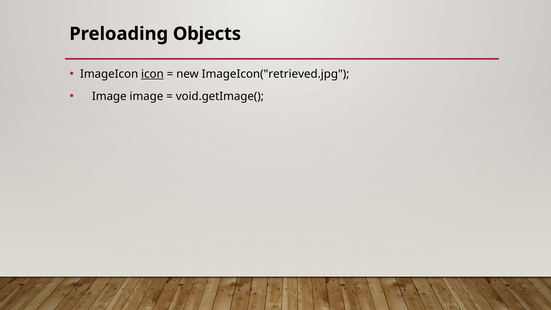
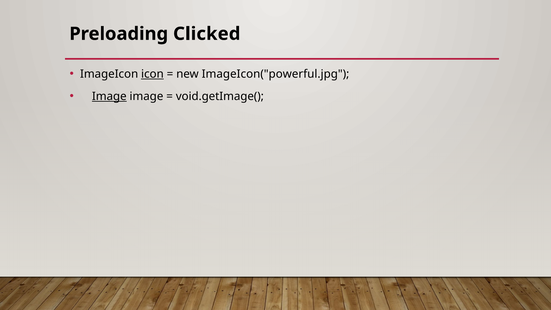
Objects: Objects -> Clicked
ImageIcon("retrieved.jpg: ImageIcon("retrieved.jpg -> ImageIcon("powerful.jpg
Image at (109, 96) underline: none -> present
